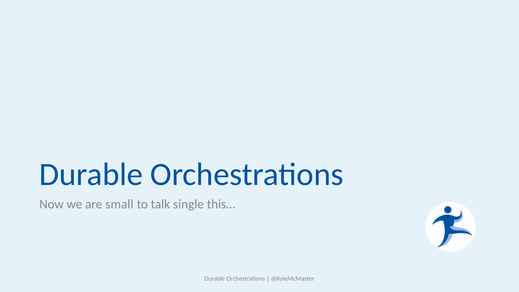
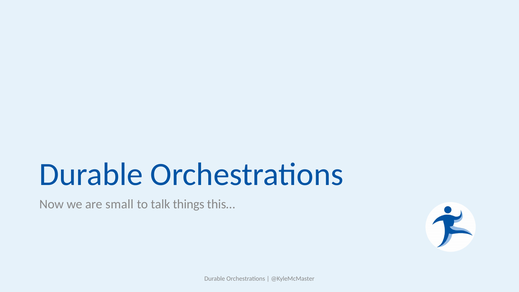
single: single -> things
